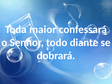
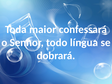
diante: diante -> língua
